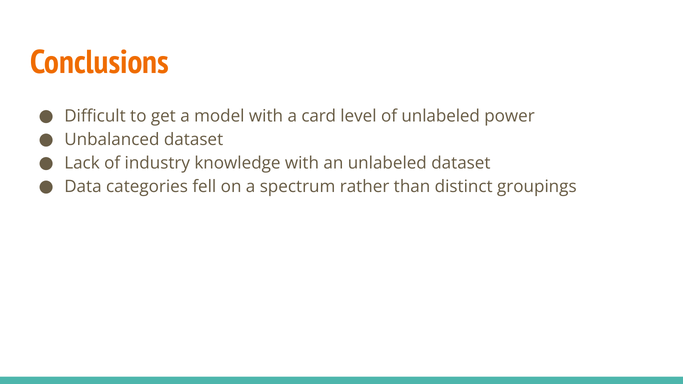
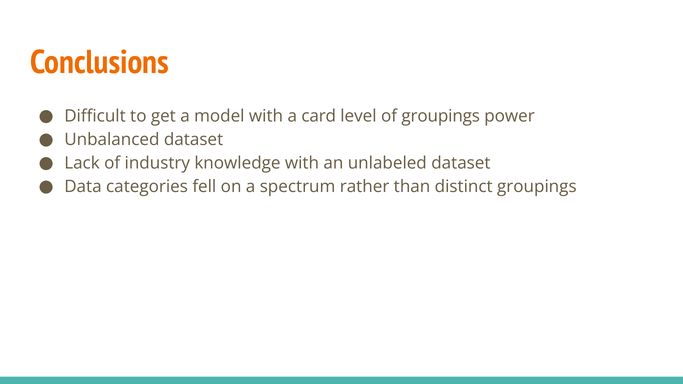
of unlabeled: unlabeled -> groupings
